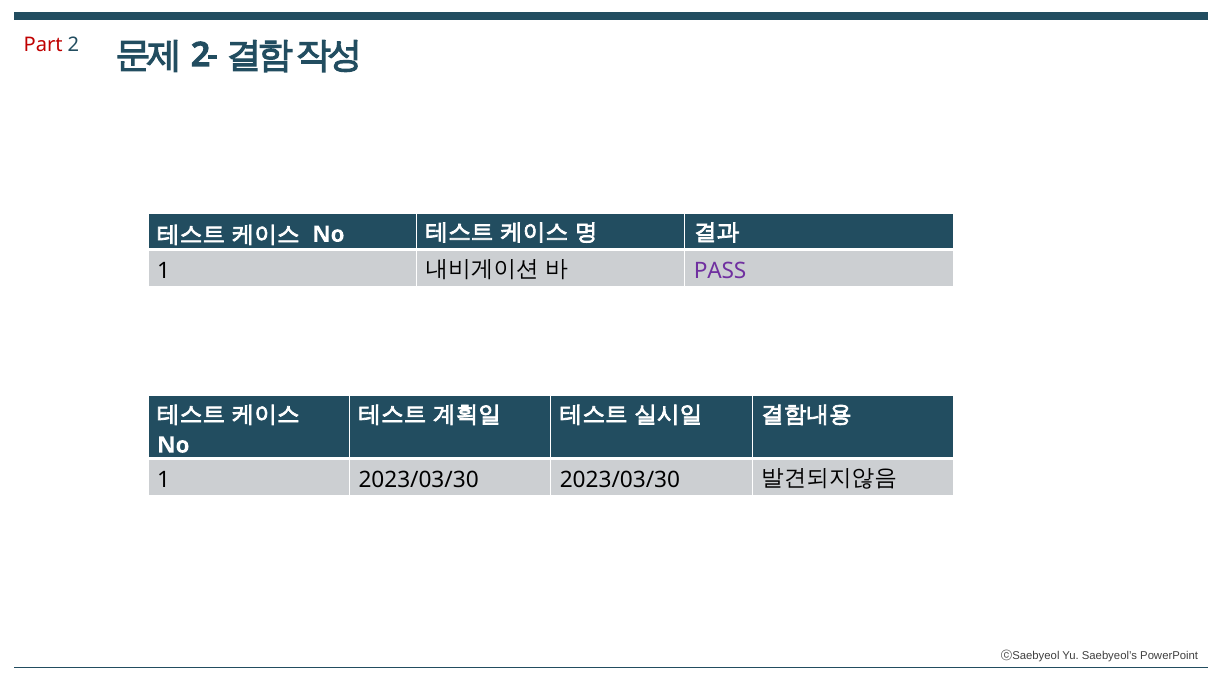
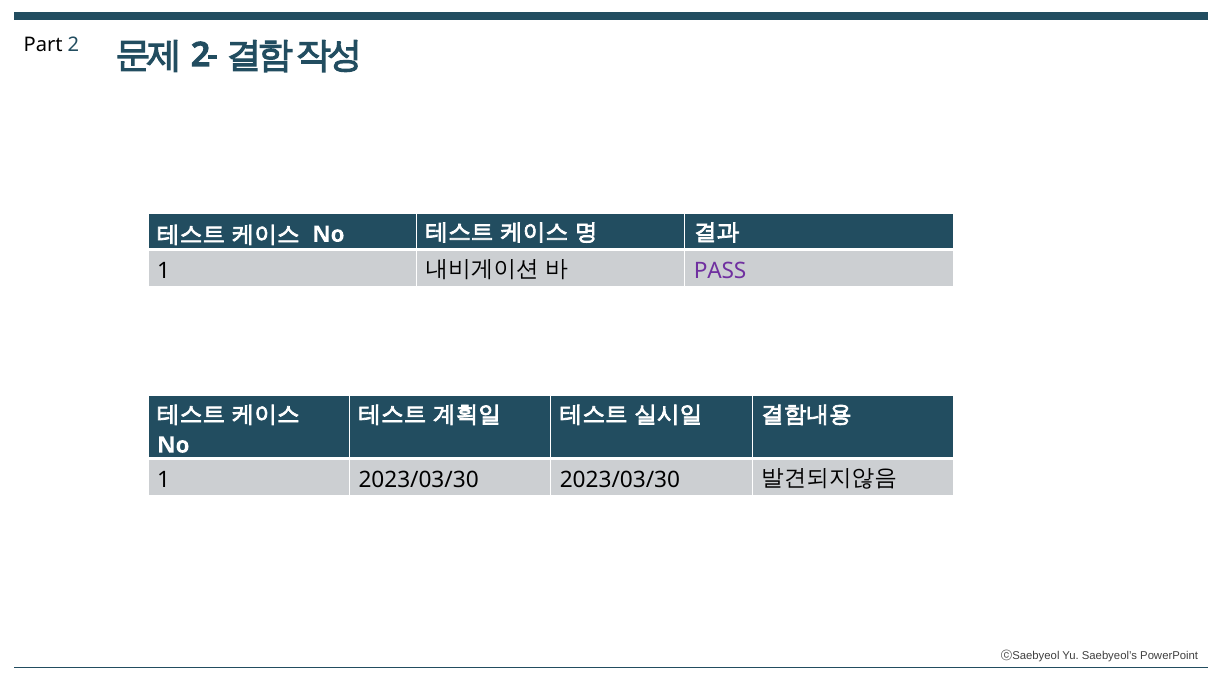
Part colour: red -> black
